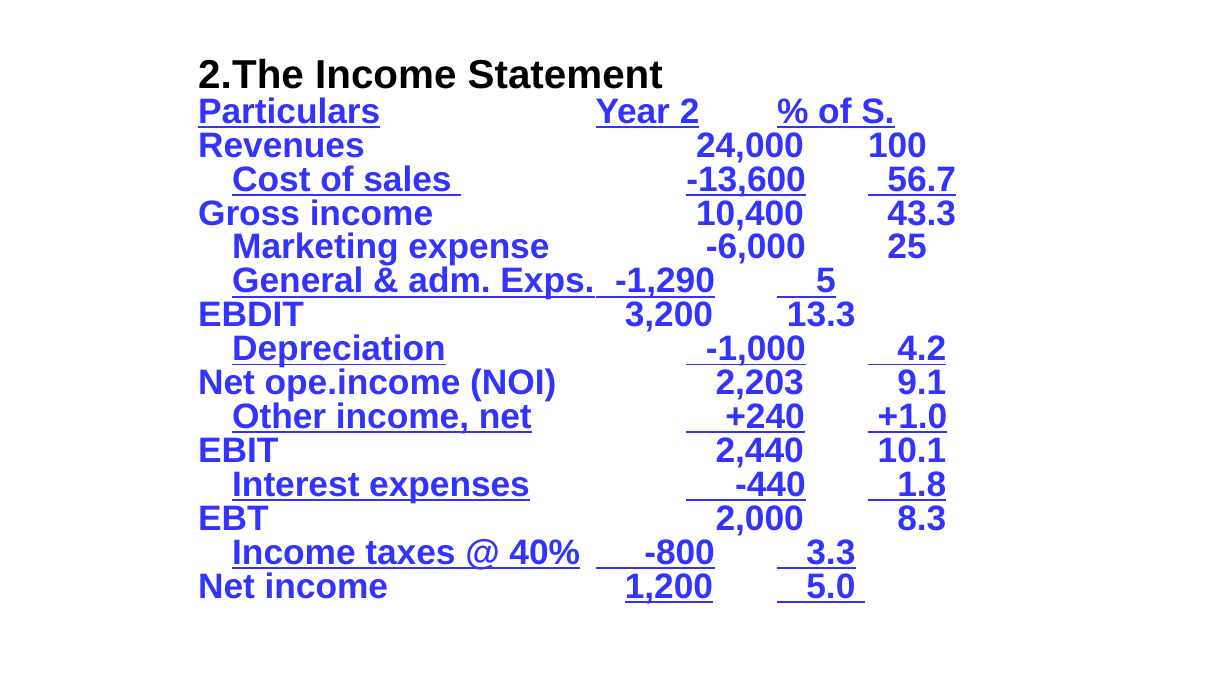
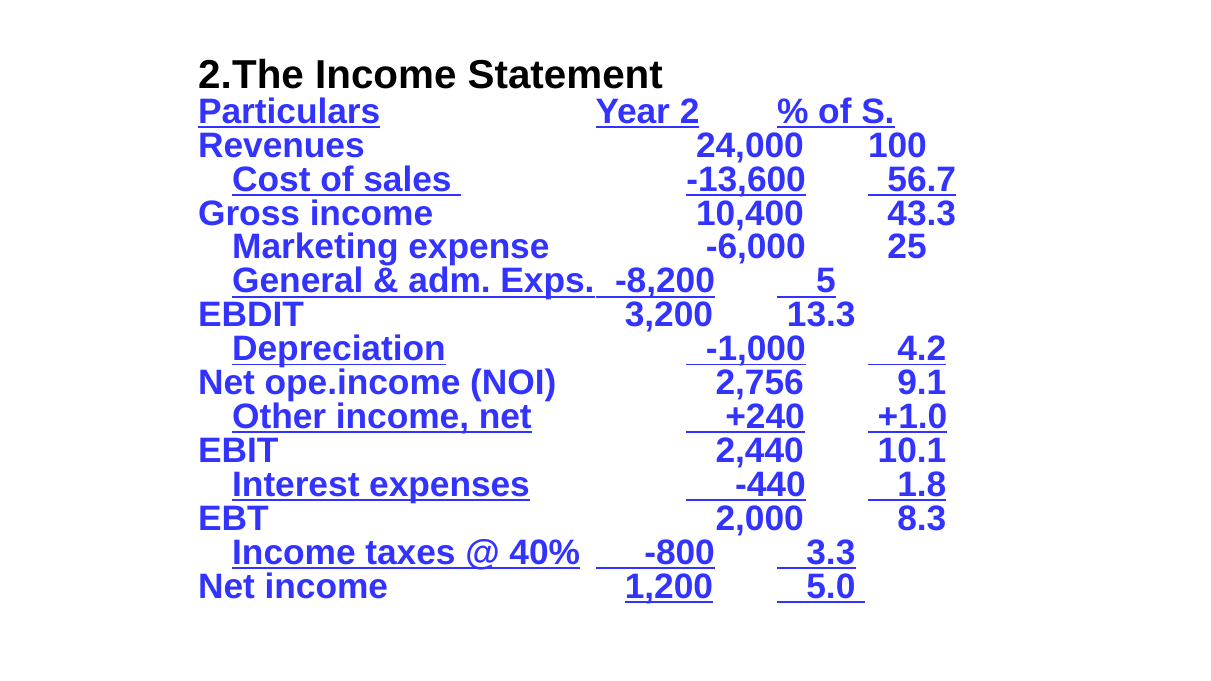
-1,290: -1,290 -> -8,200
2,203: 2,203 -> 2,756
